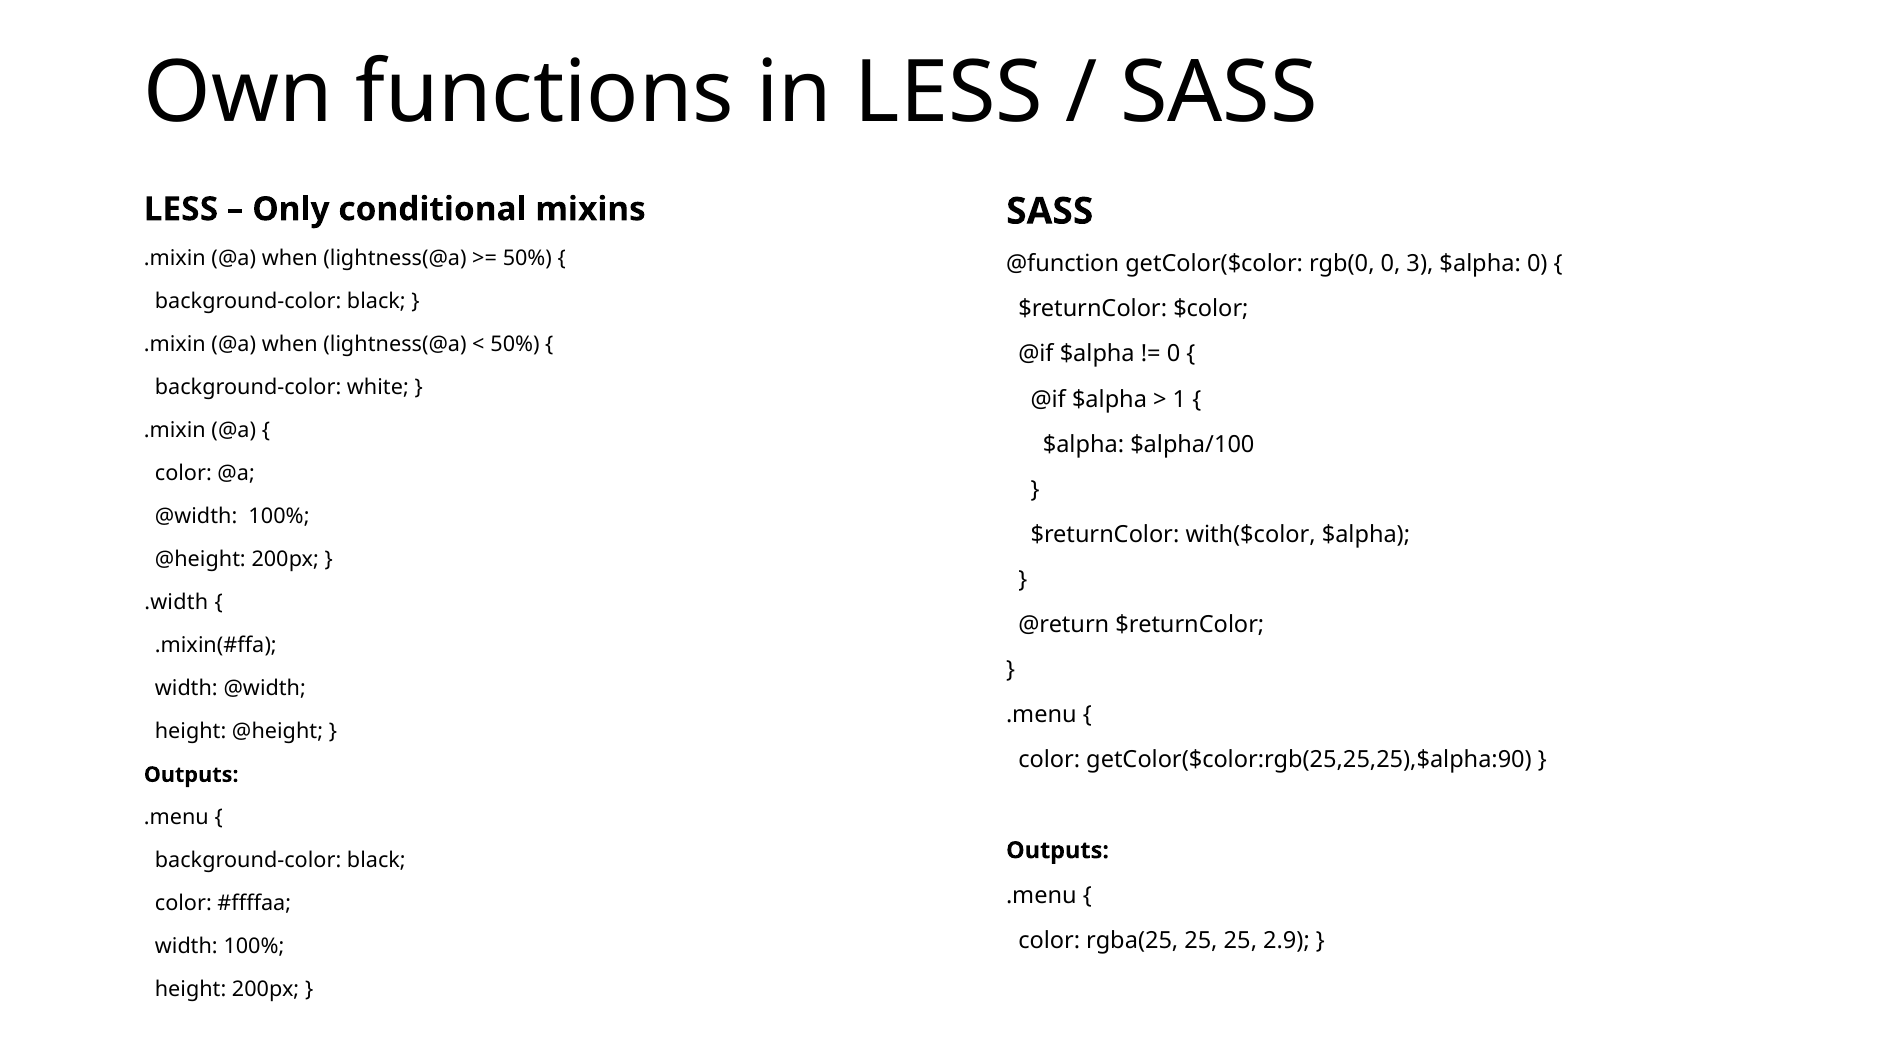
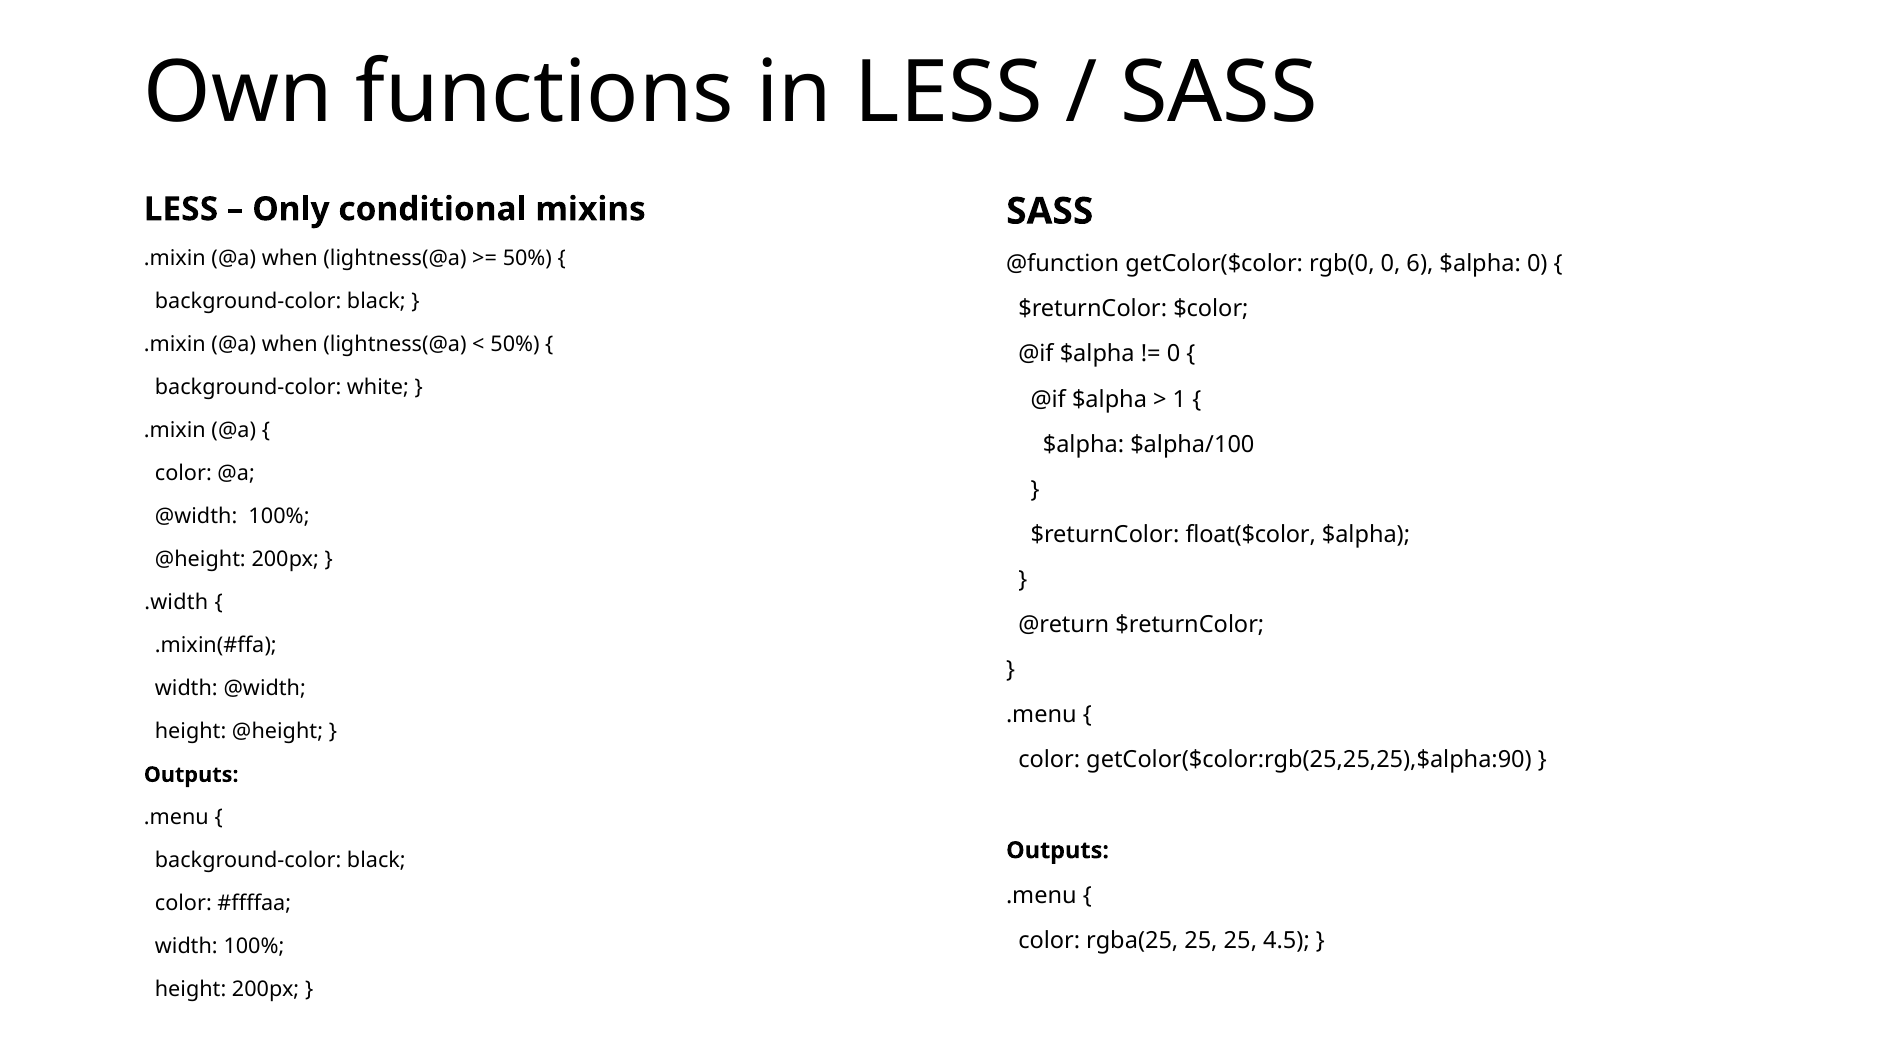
3: 3 -> 6
with($color: with($color -> float($color
2.9: 2.9 -> 4.5
